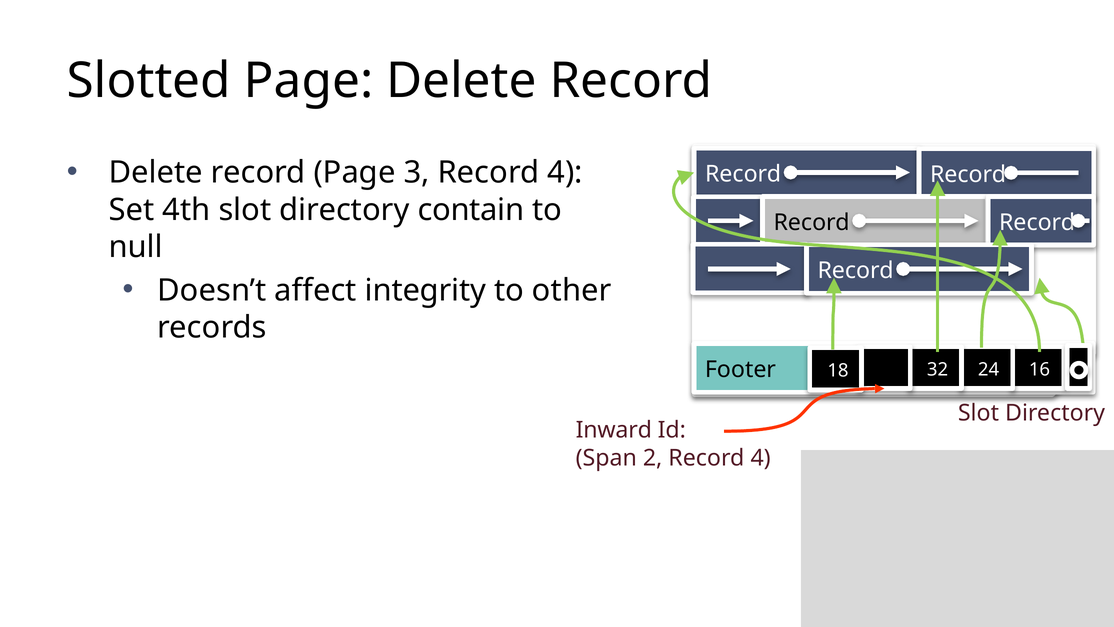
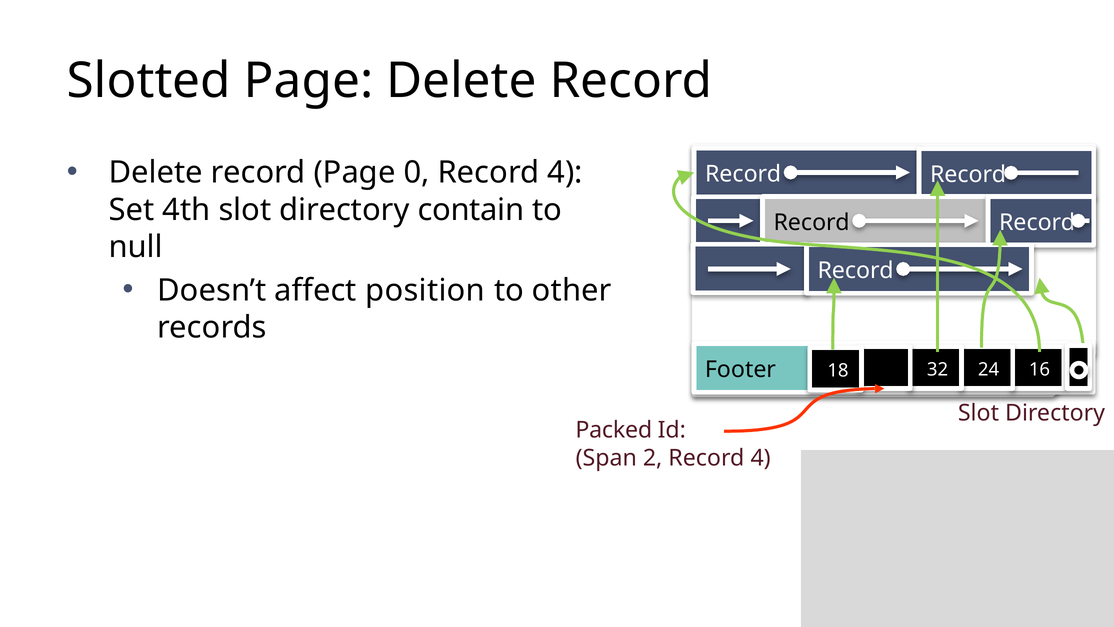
3: 3 -> 0
integrity: integrity -> position
Inward: Inward -> Packed
